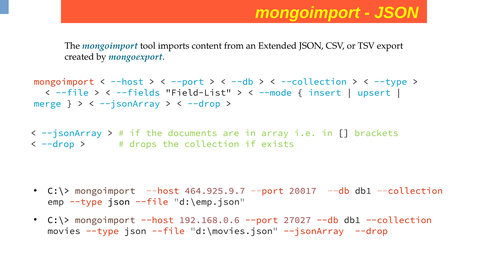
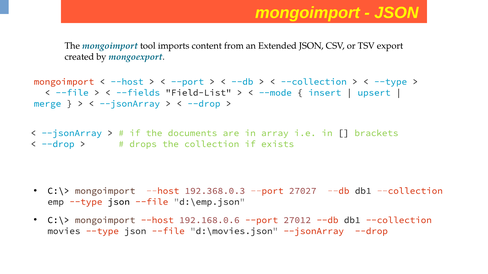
464.925.9.7: 464.925.9.7 -> 192.368.0.3
20017: 20017 -> 27027
27027: 27027 -> 27012
